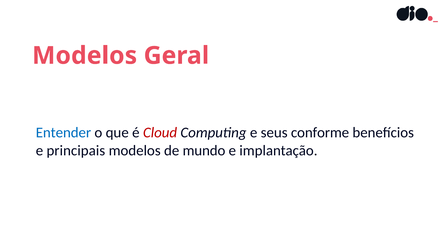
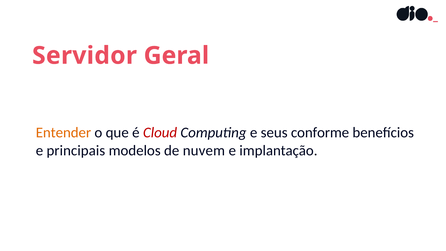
Modelos at (85, 56): Modelos -> Servidor
Entender colour: blue -> orange
mundo: mundo -> nuvem
